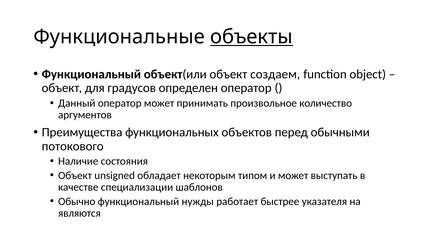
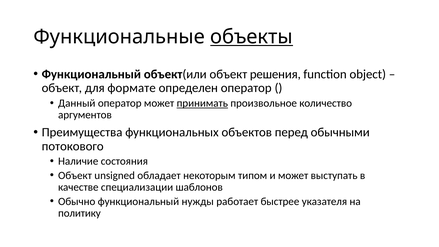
создаем: создаем -> решения
градусов: градусов -> формате
принимать underline: none -> present
являются: являются -> политику
